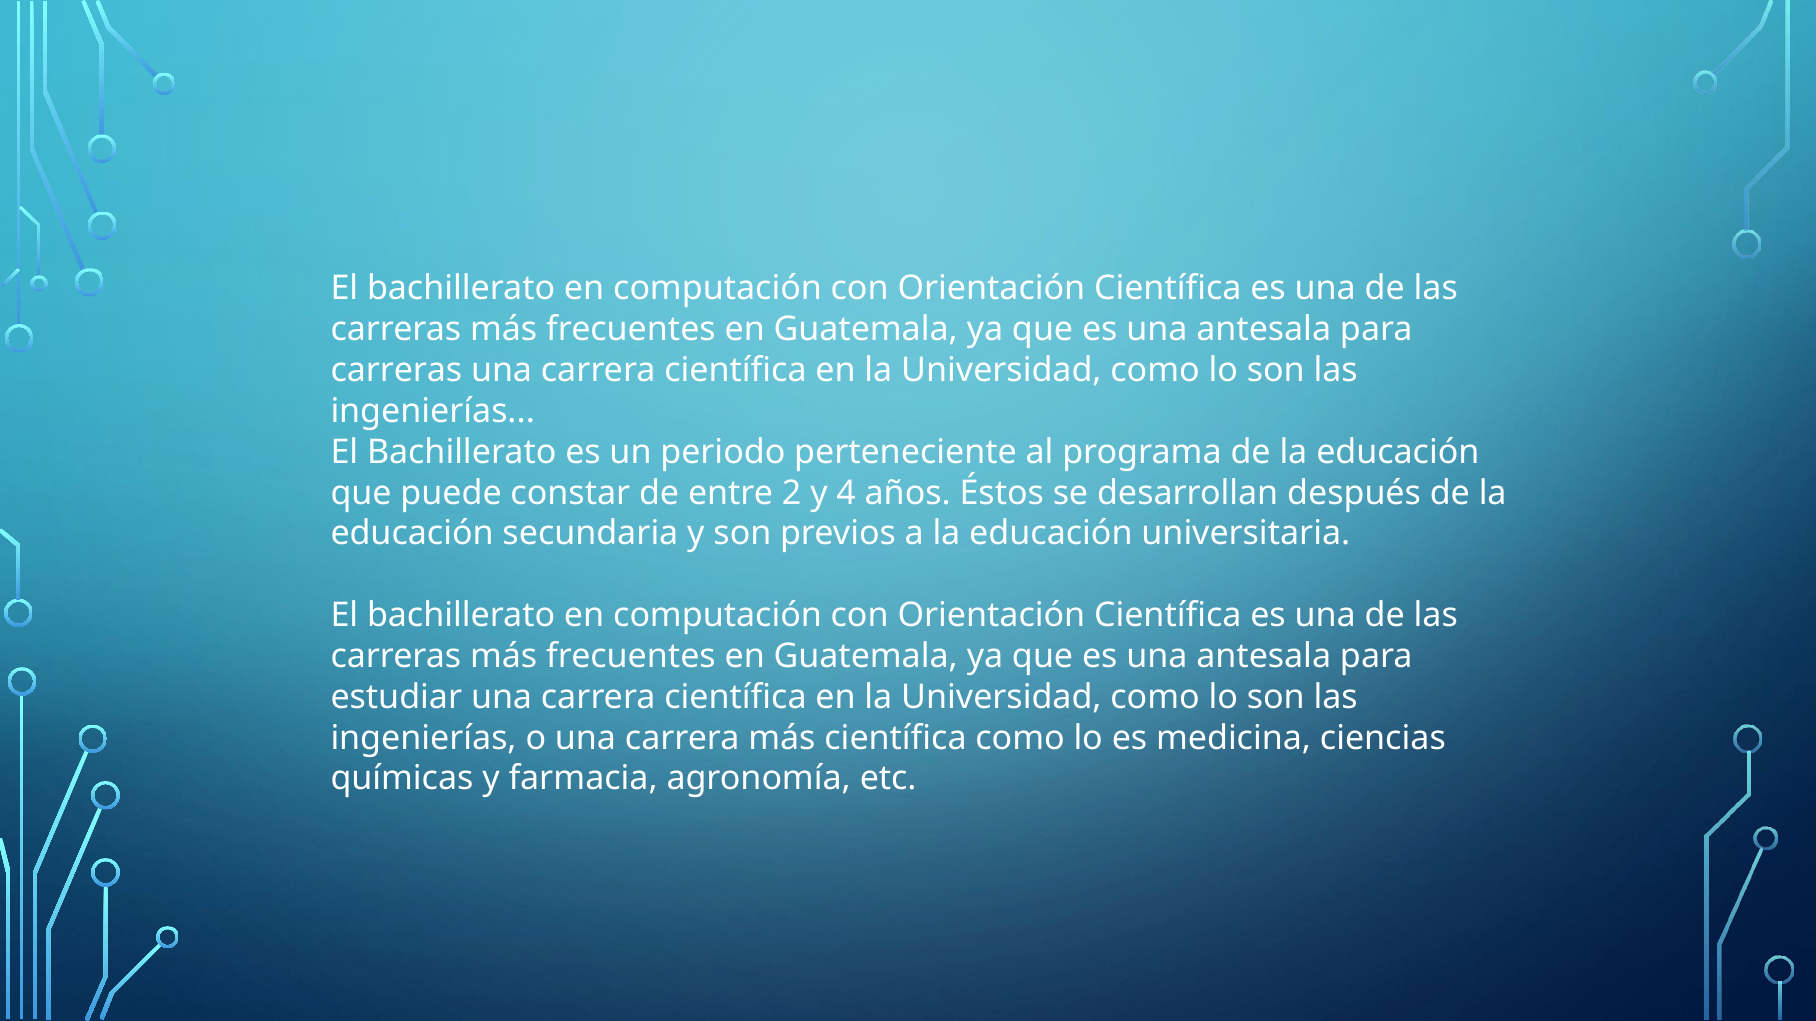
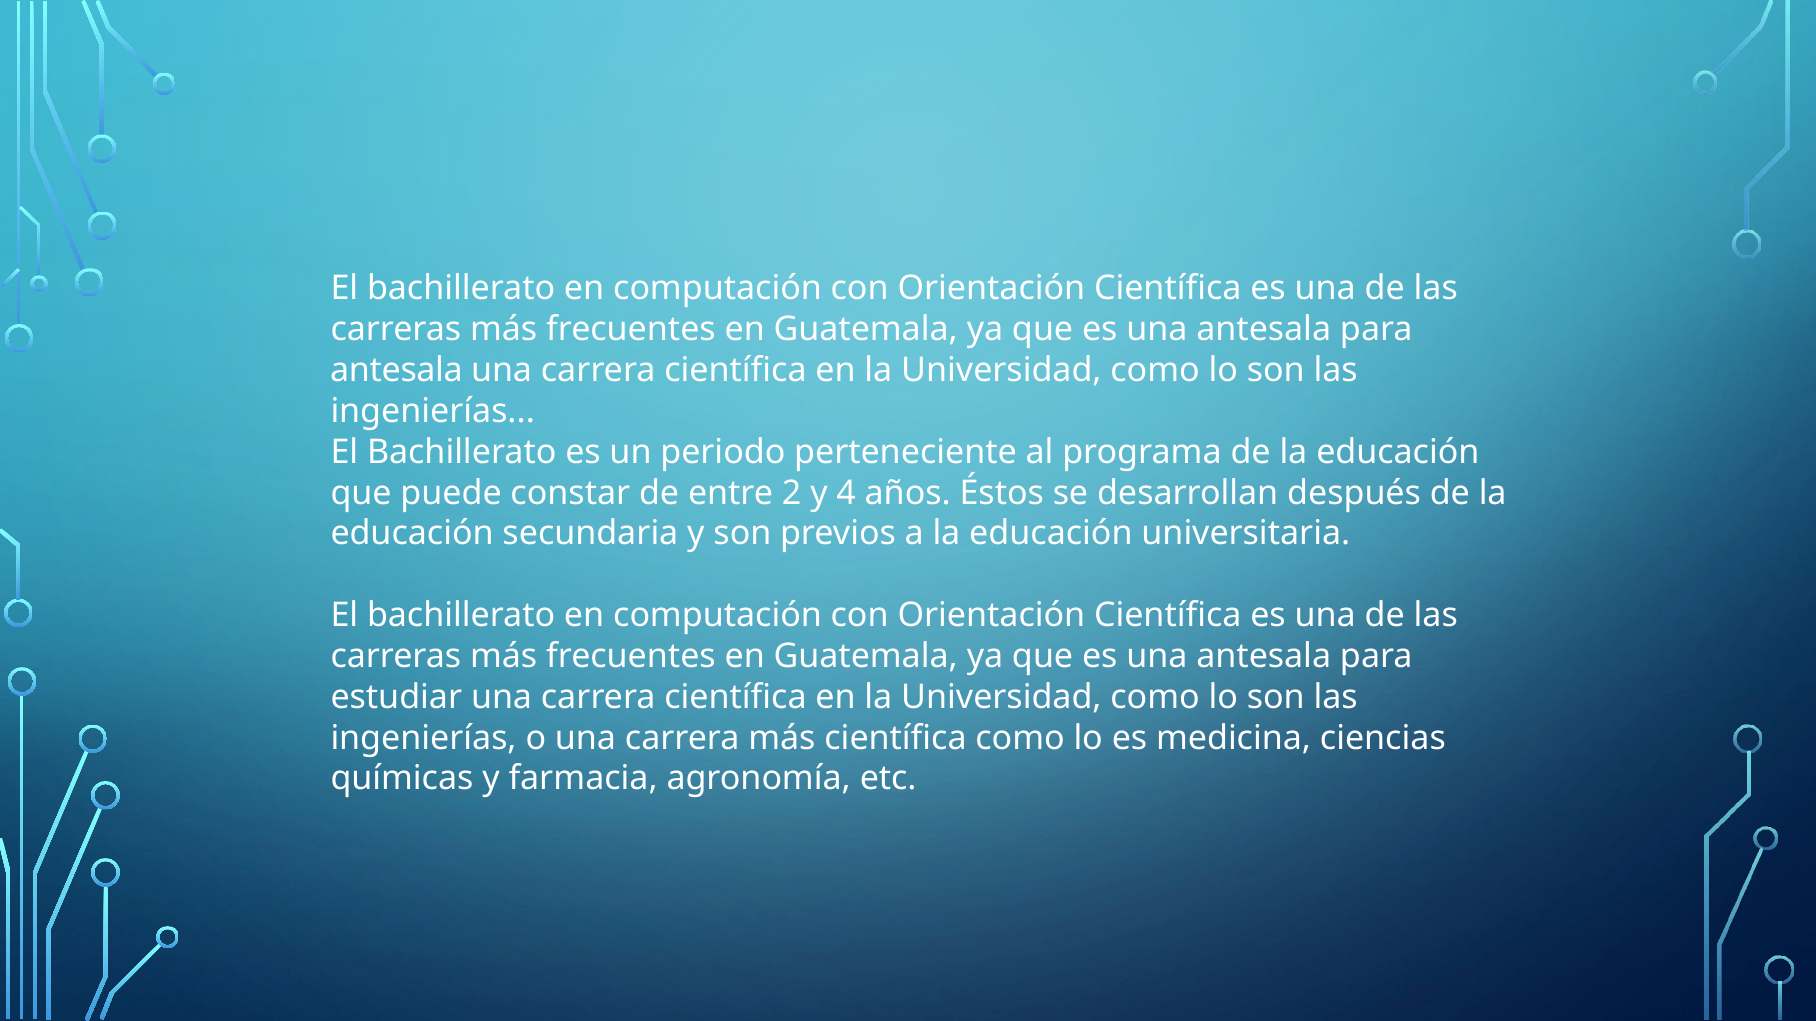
carreras at (396, 370): carreras -> antesala
